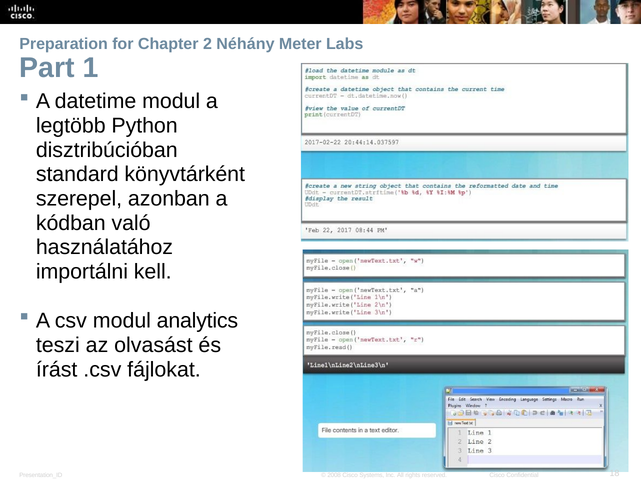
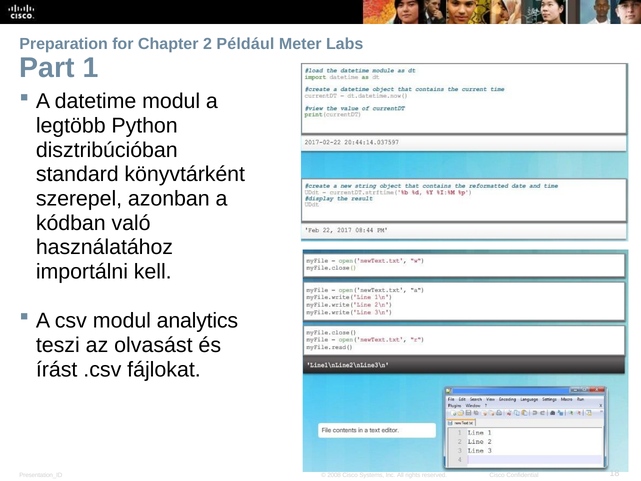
Néhány: Néhány -> Például
